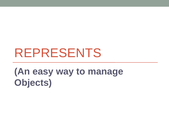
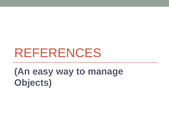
REPRESENTS: REPRESENTS -> REFERENCES
